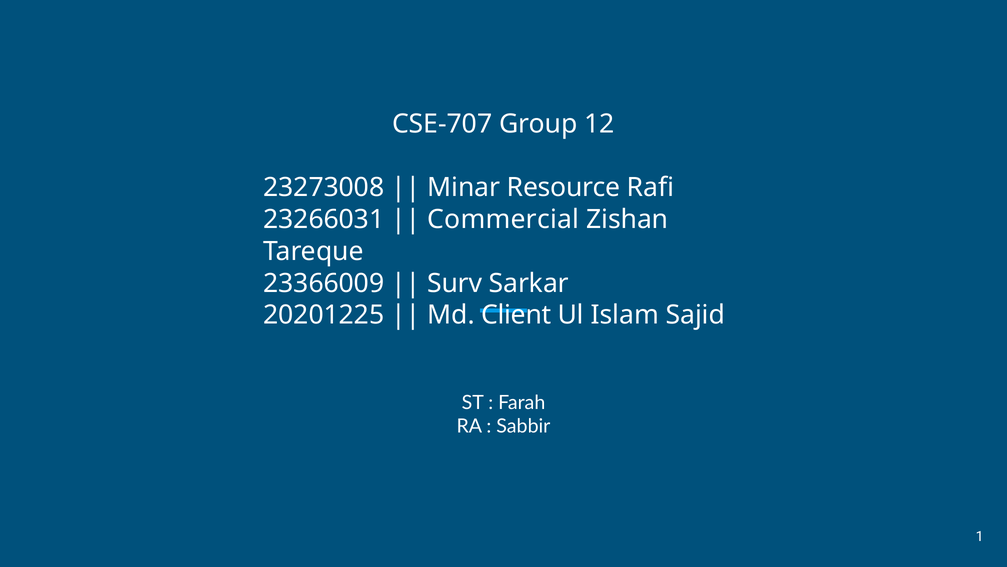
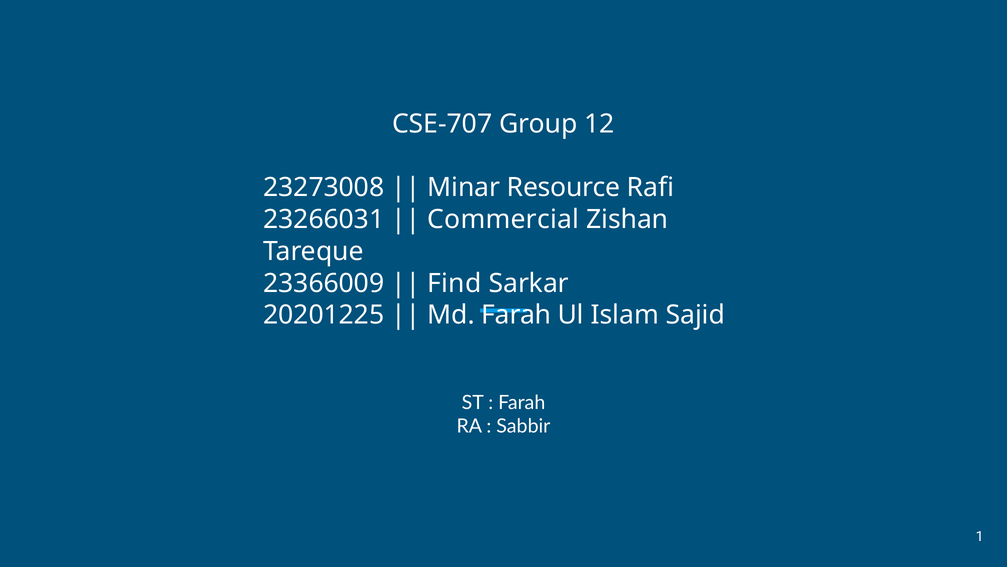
Surv: Surv -> Find
Md Client: Client -> Farah
